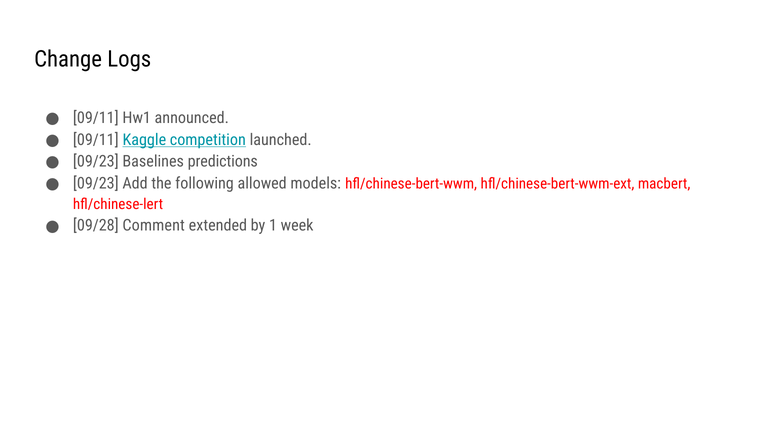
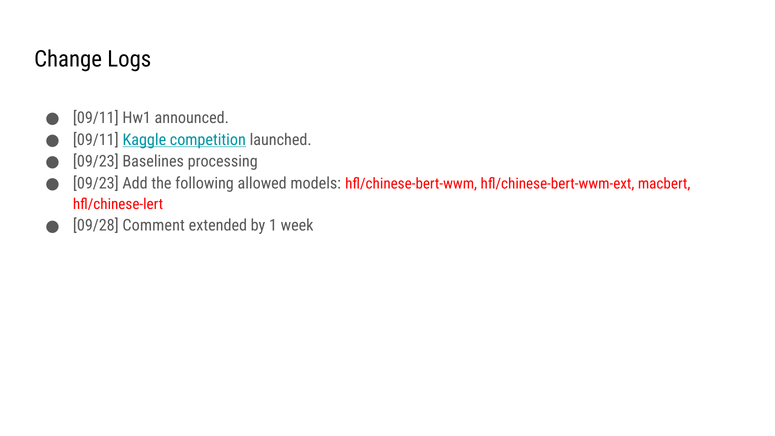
predictions: predictions -> processing
